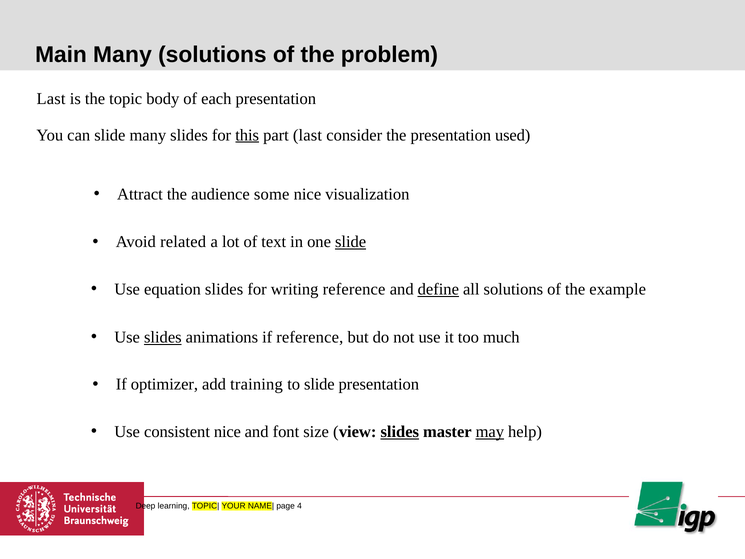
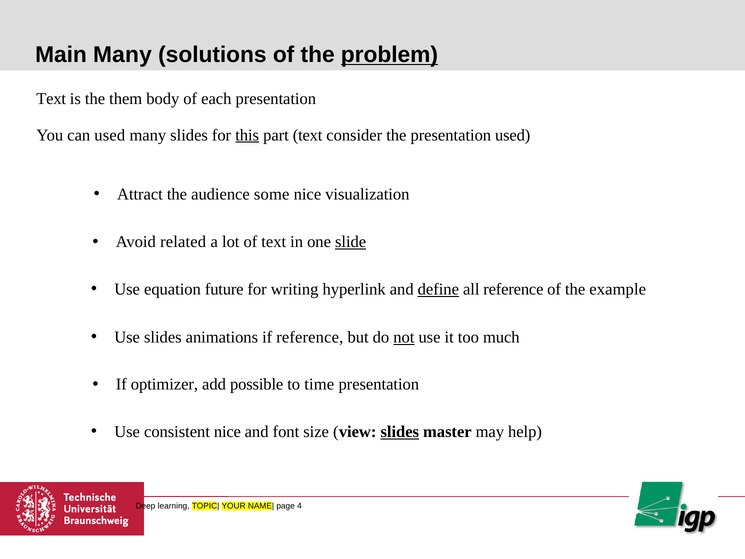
problem underline: none -> present
Last at (51, 99): Last -> Text
topic: topic -> them
can slide: slide -> used
part last: last -> text
equation slides: slides -> future
writing reference: reference -> hyperlink
all solutions: solutions -> reference
slides at (163, 337) underline: present -> none
not underline: none -> present
training: training -> possible
to slide: slide -> time
may underline: present -> none
